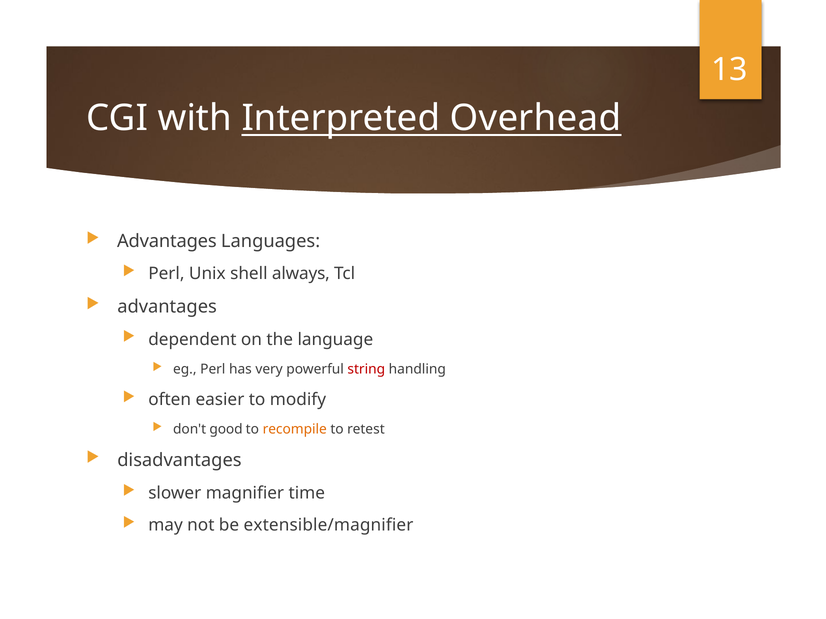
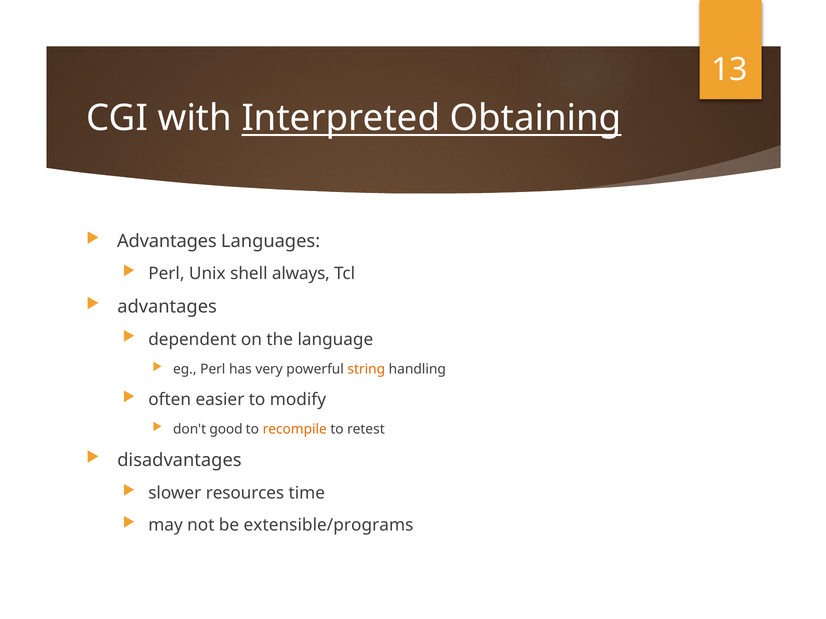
Overhead: Overhead -> Obtaining
string colour: red -> orange
magnifier: magnifier -> resources
extensible/magnifier: extensible/magnifier -> extensible/programs
